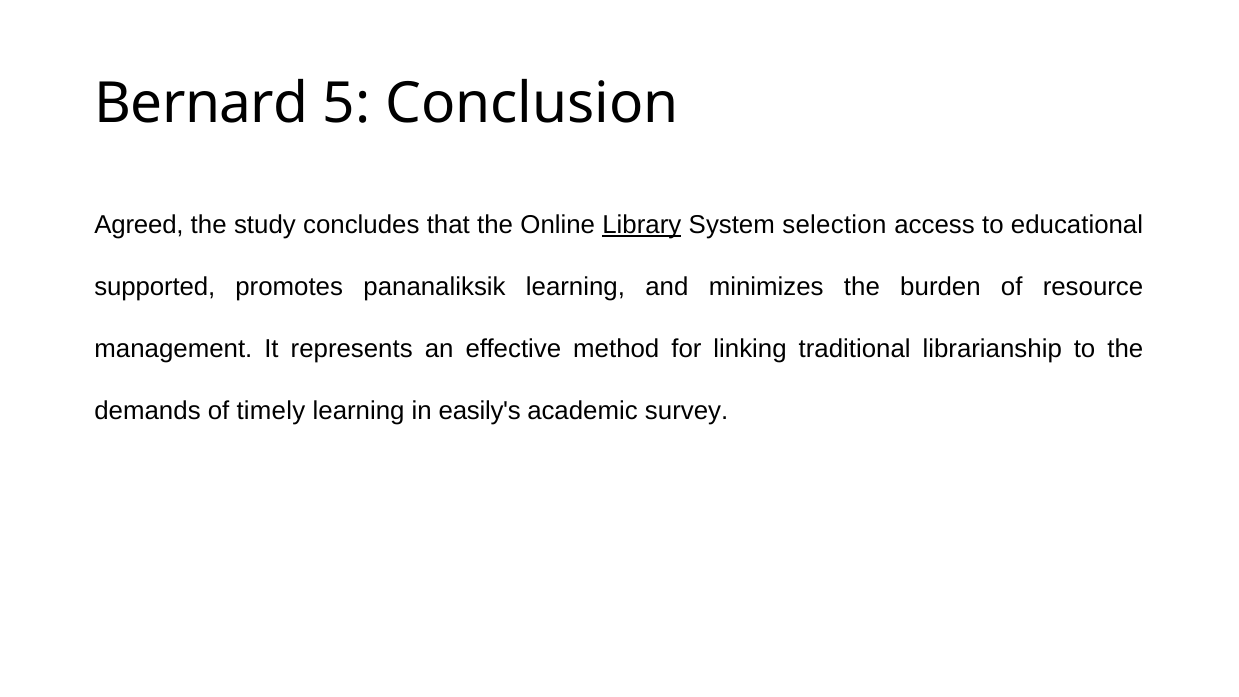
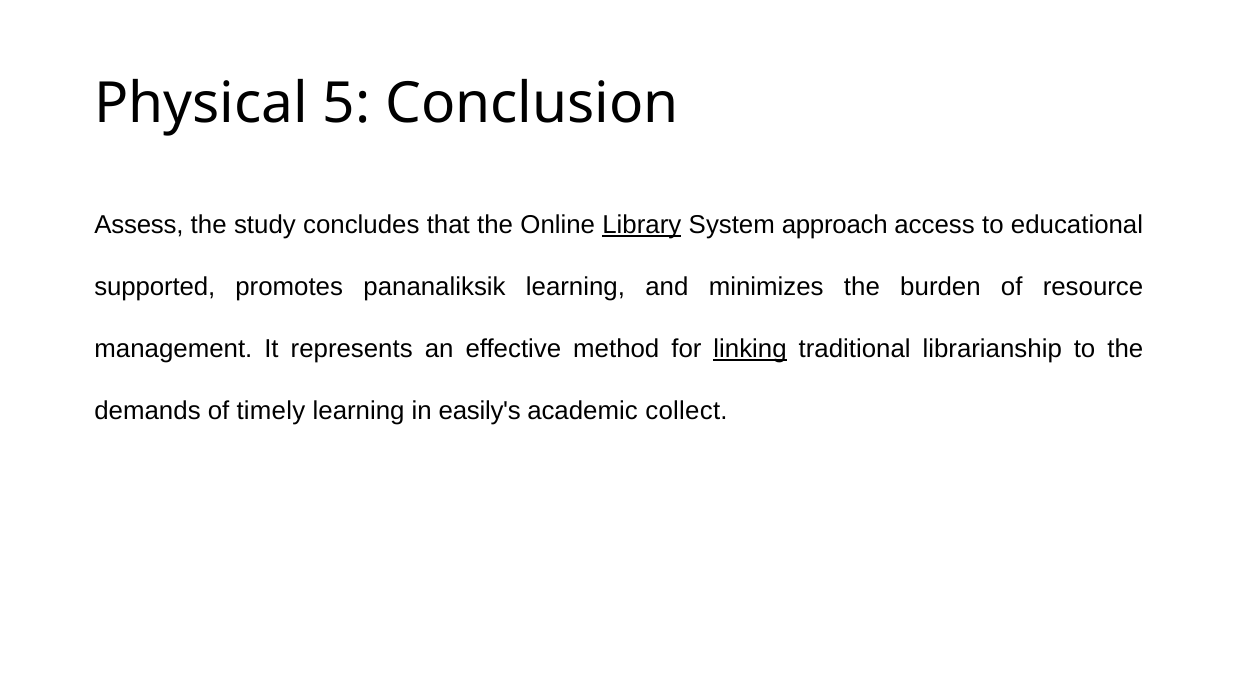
Bernard: Bernard -> Physical
Agreed: Agreed -> Assess
selection: selection -> approach
linking underline: none -> present
survey: survey -> collect
